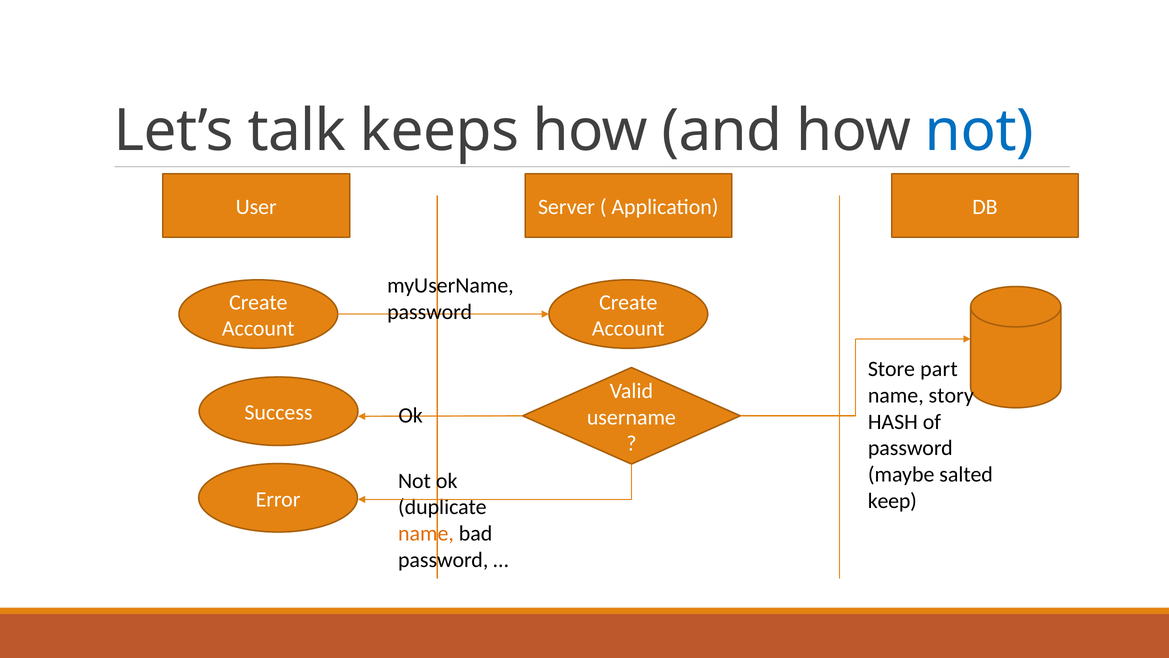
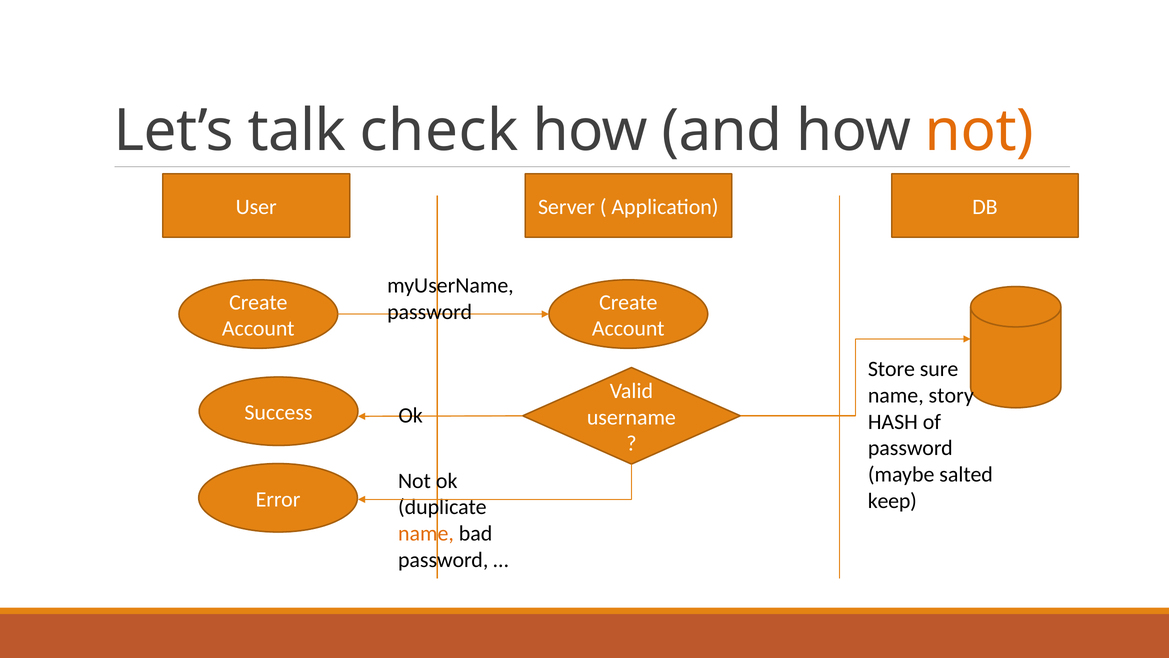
keeps: keeps -> check
not at (979, 131) colour: blue -> orange
part: part -> sure
